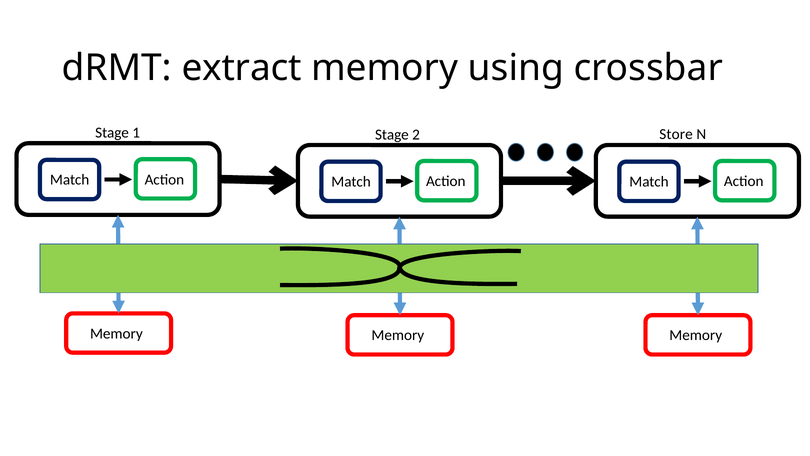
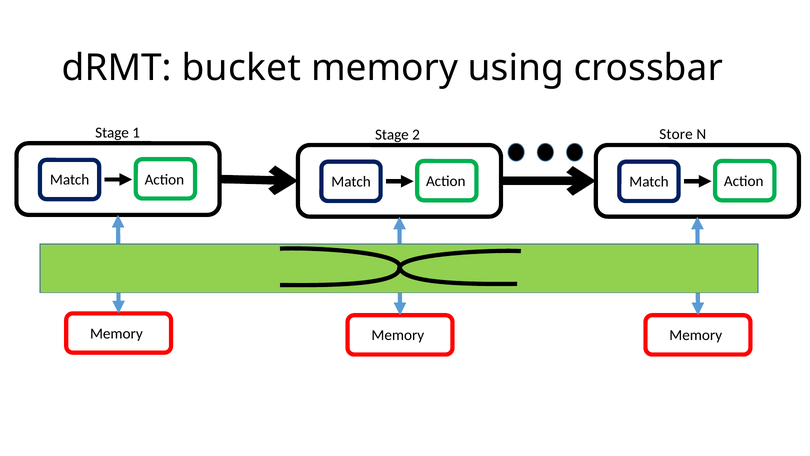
extract: extract -> bucket
